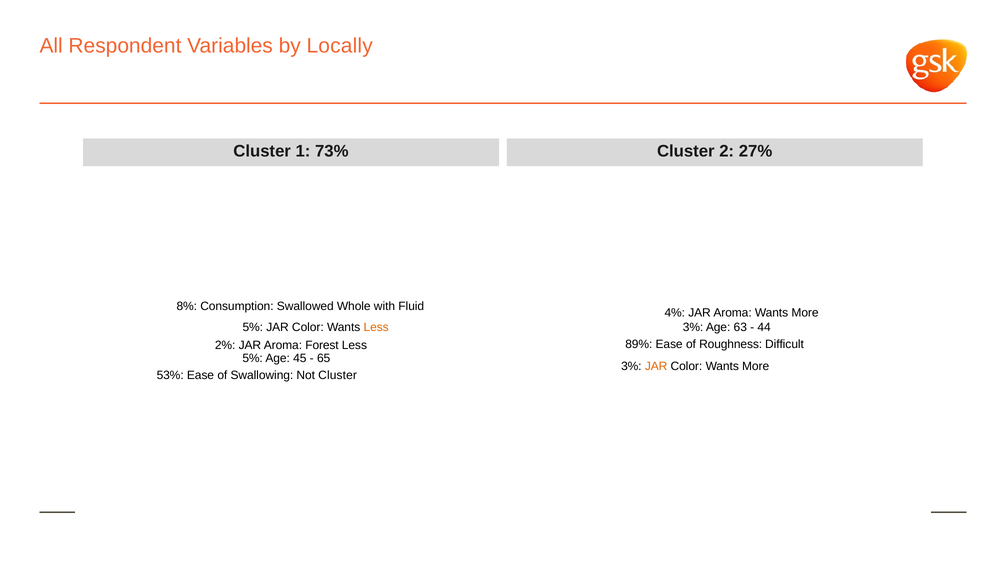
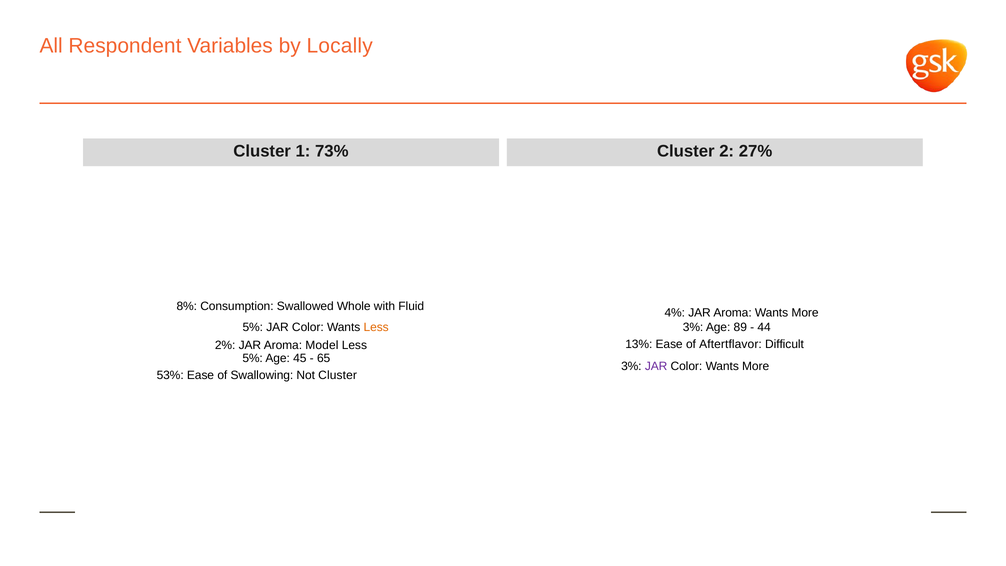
63: 63 -> 89
89%: 89% -> 13%
Roughness: Roughness -> Aftertflavor
Forest: Forest -> Model
JAR at (656, 366) colour: orange -> purple
